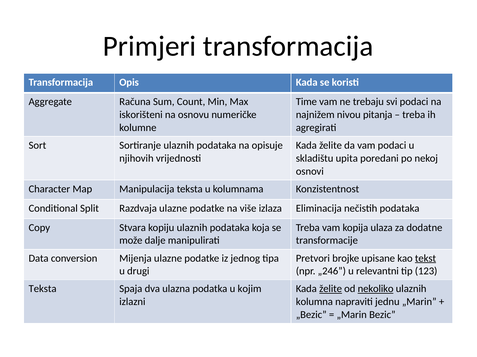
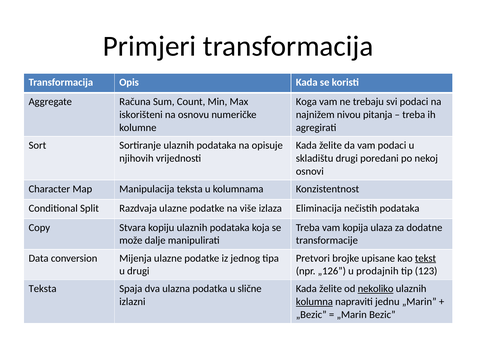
Time: Time -> Koga
skladištu upita: upita -> drugi
„246: „246 -> „126
relevantni: relevantni -> prodajnih
kojim: kojim -> slične
želite at (331, 289) underline: present -> none
kolumna underline: none -> present
